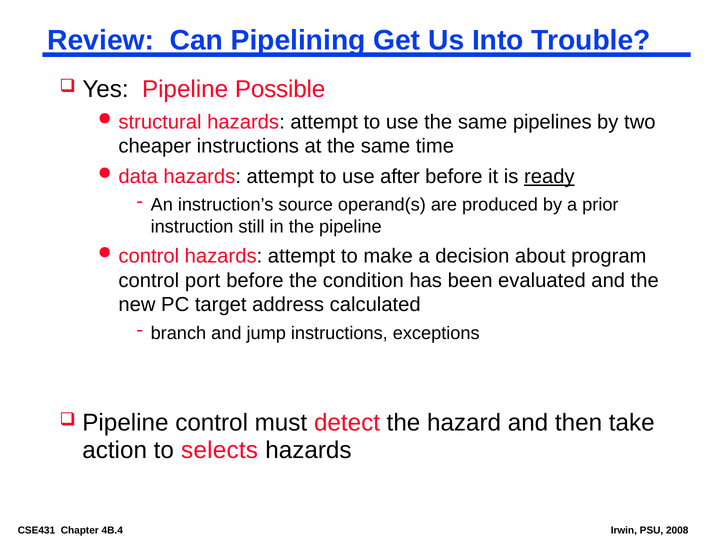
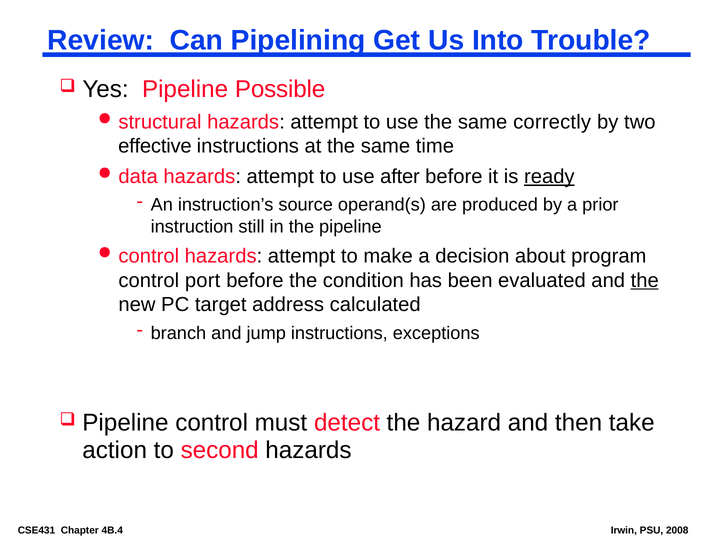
pipelines: pipelines -> correctly
cheaper: cheaper -> effective
the at (645, 280) underline: none -> present
selects: selects -> second
